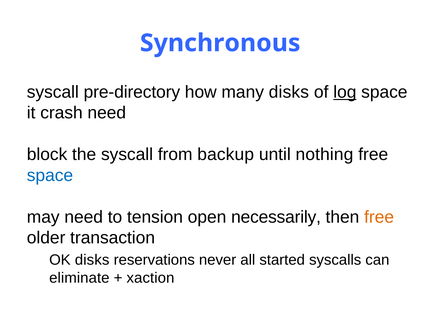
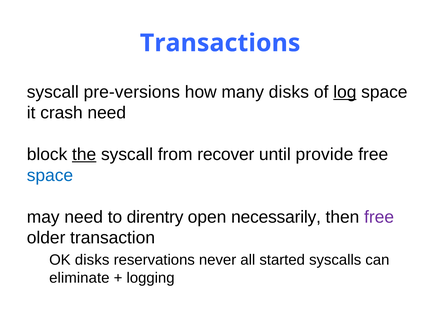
Synchronous: Synchronous -> Transactions
pre-directory: pre-directory -> pre-versions
the underline: none -> present
backup: backup -> recover
nothing: nothing -> provide
tension: tension -> direntry
free at (379, 217) colour: orange -> purple
xaction: xaction -> logging
